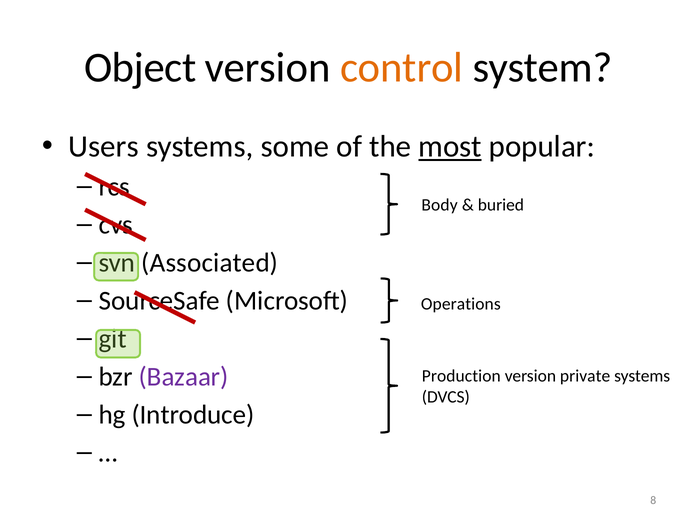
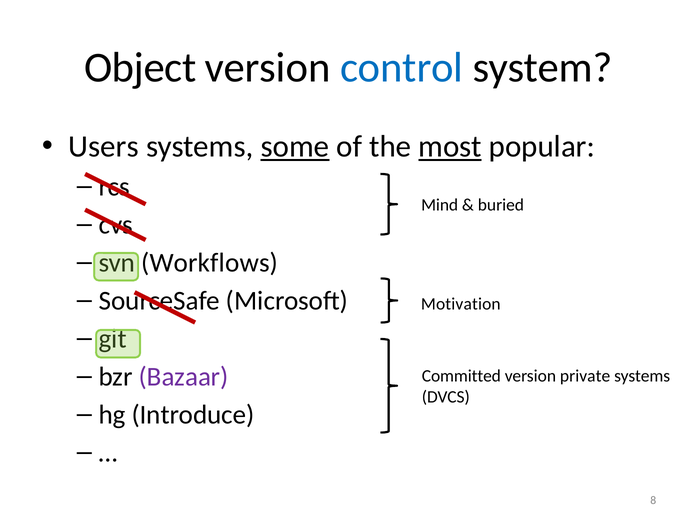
control colour: orange -> blue
some underline: none -> present
Body: Body -> Mind
Associated: Associated -> Workflows
Operations: Operations -> Motivation
Production: Production -> Committed
